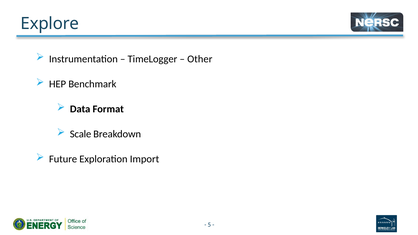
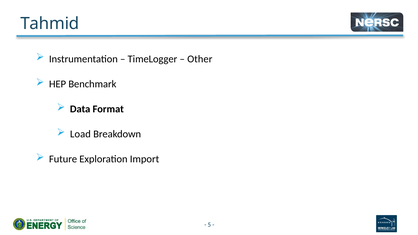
Explore: Explore -> Tahmid
Scale: Scale -> Load
